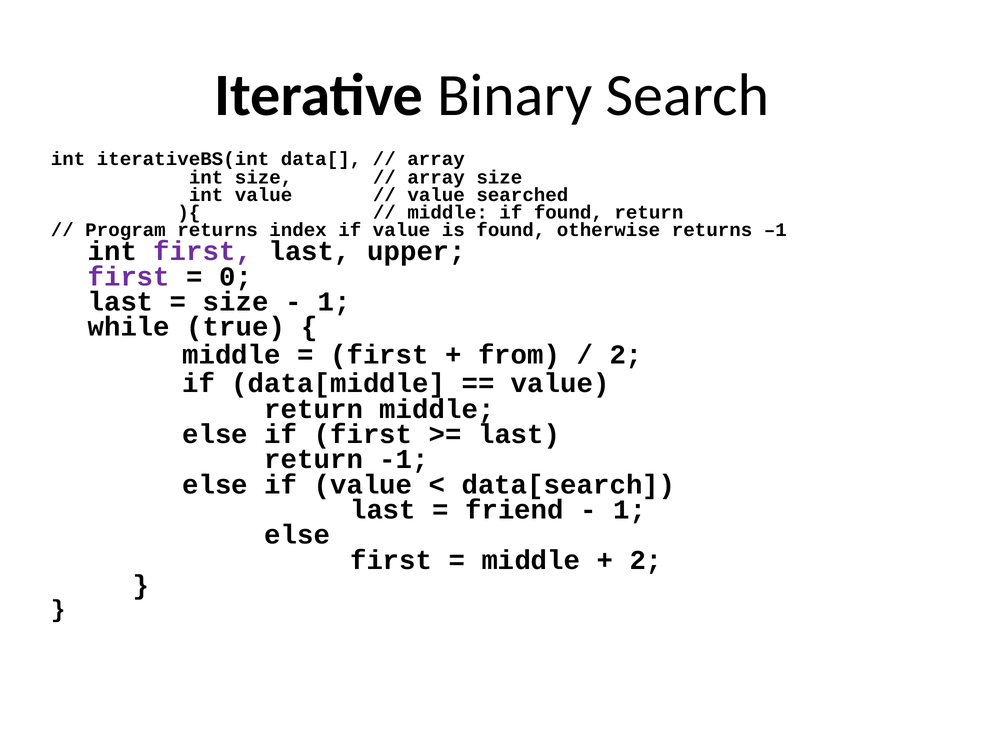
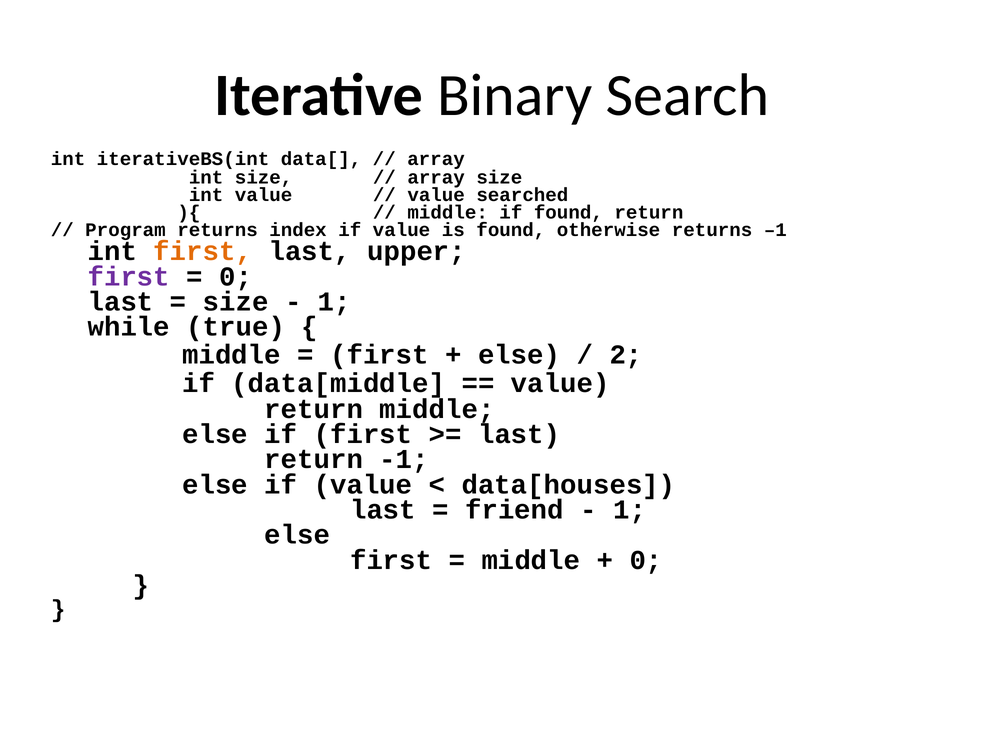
first at (203, 251) colour: purple -> orange
from at (519, 355): from -> else
data[search: data[search -> data[houses
2 at (646, 560): 2 -> 0
